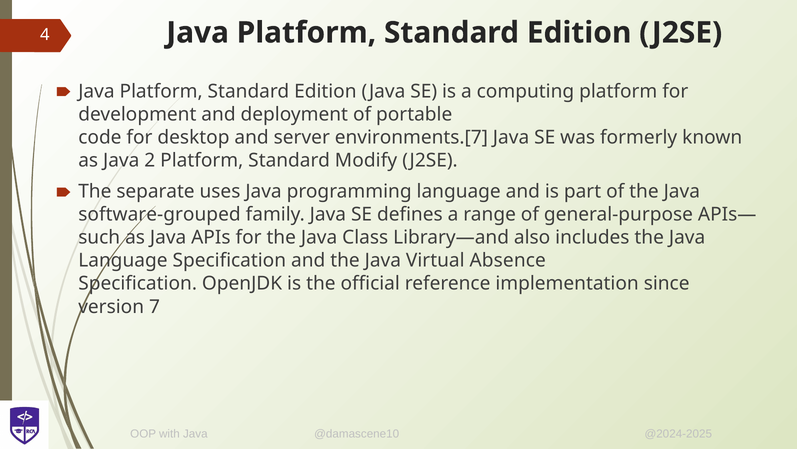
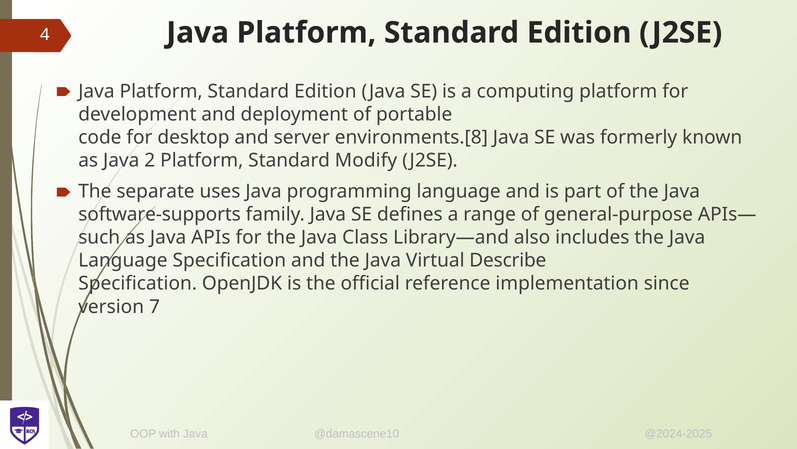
environments.[7: environments.[7 -> environments.[8
software-grouped: software-grouped -> software-supports
Absence: Absence -> Describe
